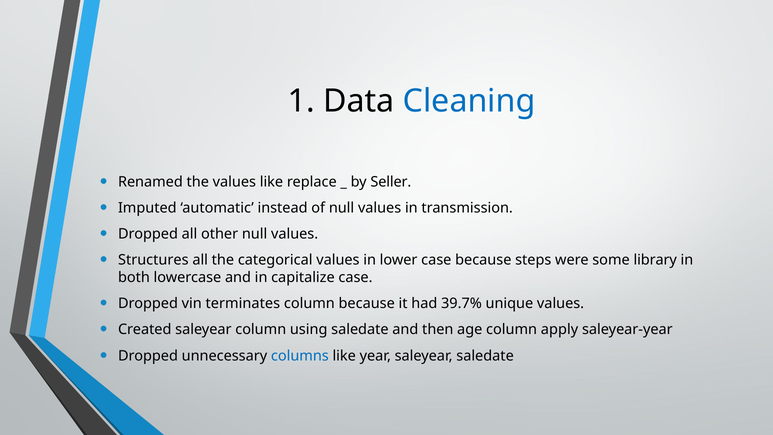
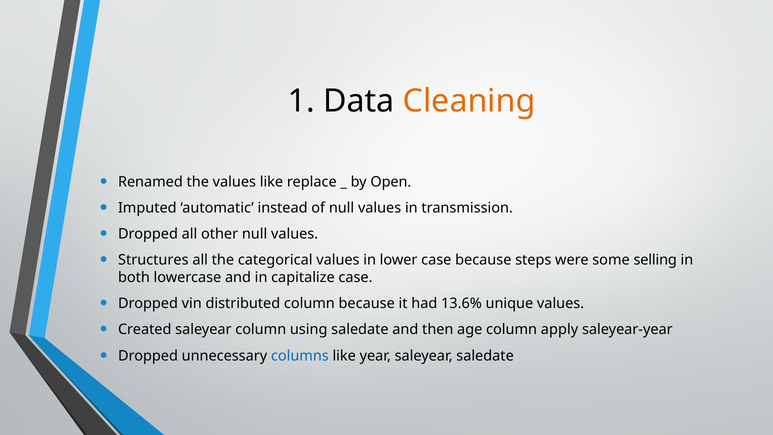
Cleaning colour: blue -> orange
Seller: Seller -> Open
library: library -> selling
terminates: terminates -> distributed
39.7%: 39.7% -> 13.6%
